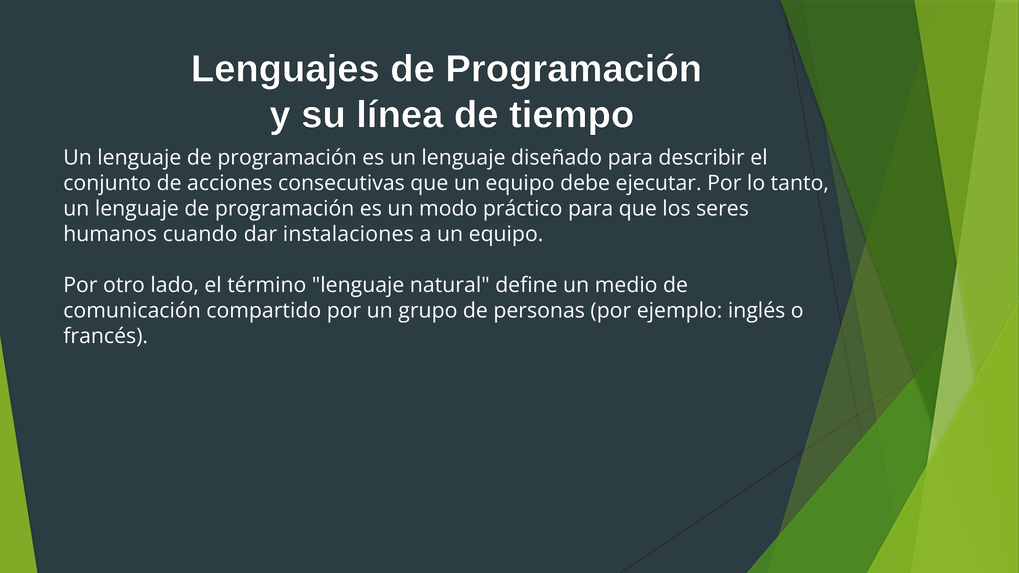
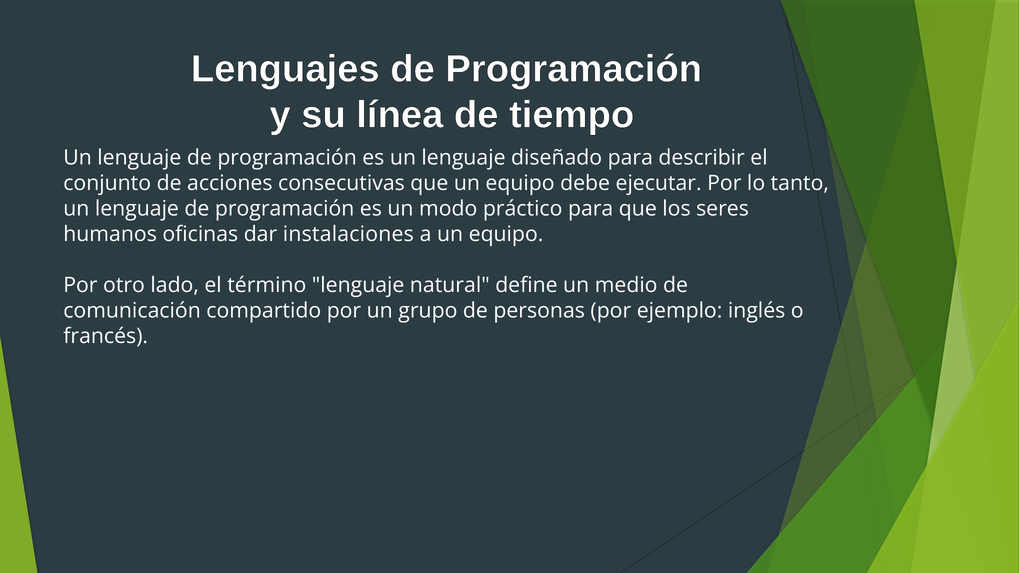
cuando: cuando -> oficinas
